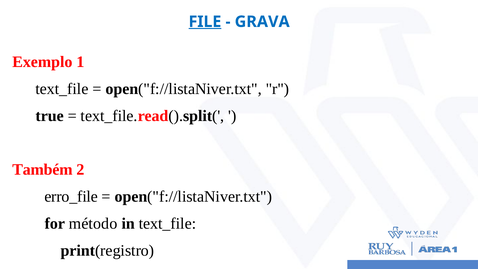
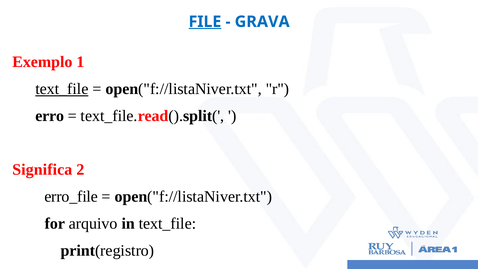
text_file at (62, 89) underline: none -> present
true: true -> erro
Também: Também -> Significa
método: método -> arquivo
